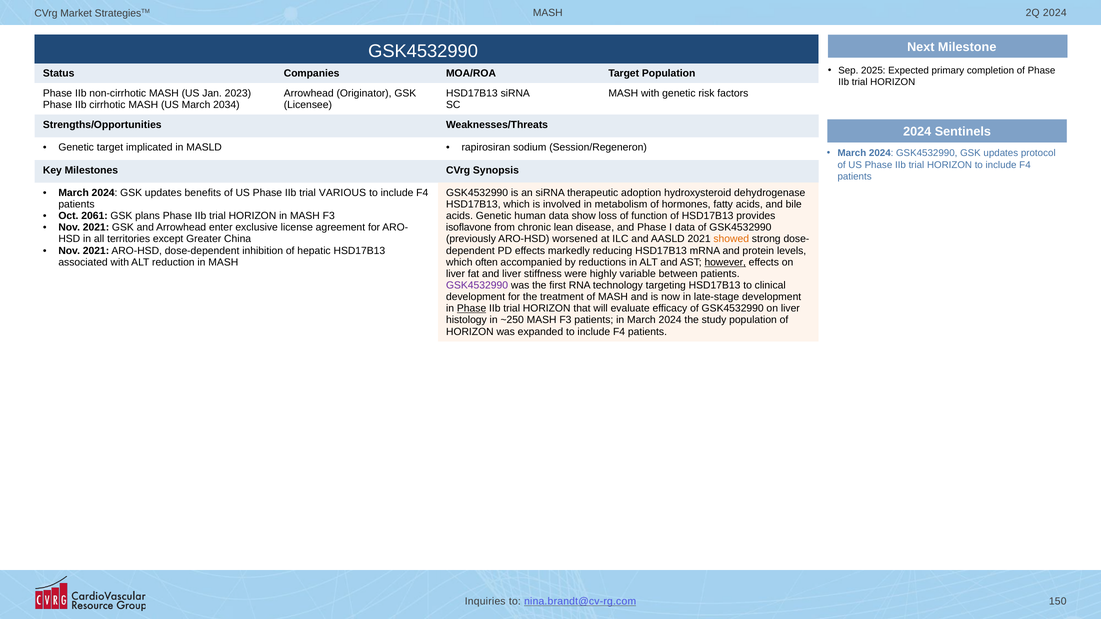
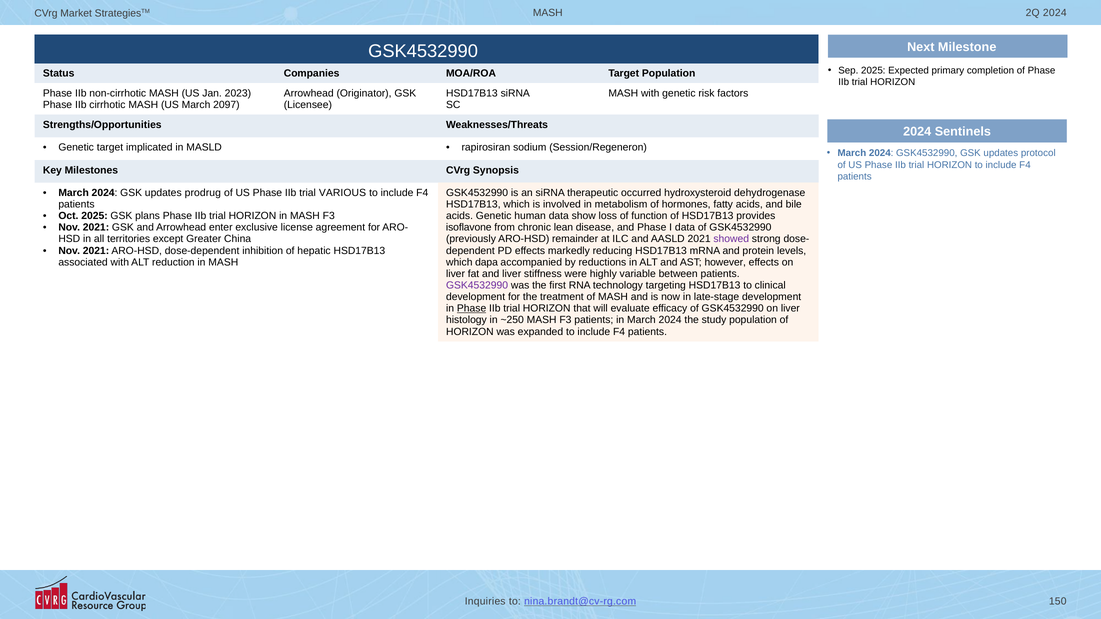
2034: 2034 -> 2097
benefits: benefits -> prodrug
adoption: adoption -> occurred
Oct 2061: 2061 -> 2025
worsened: worsened -> remainder
showed colour: orange -> purple
often: often -> dapa
however underline: present -> none
